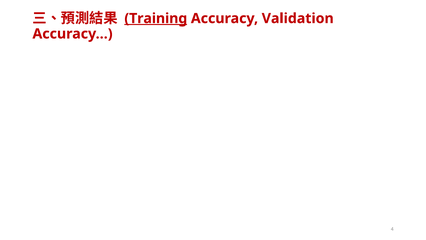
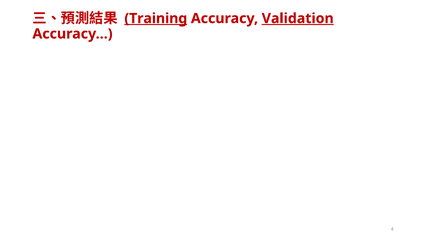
Validation underline: none -> present
